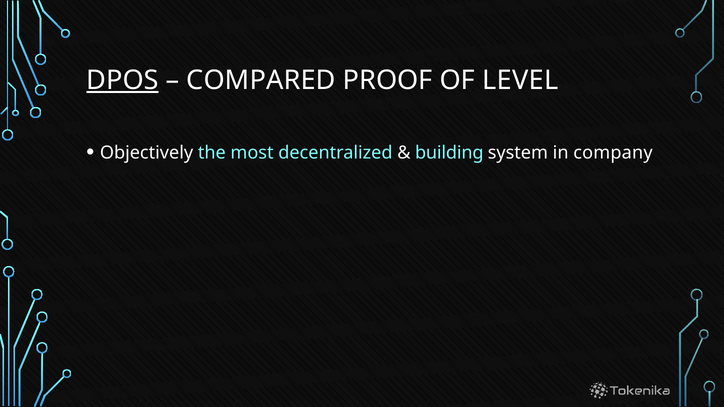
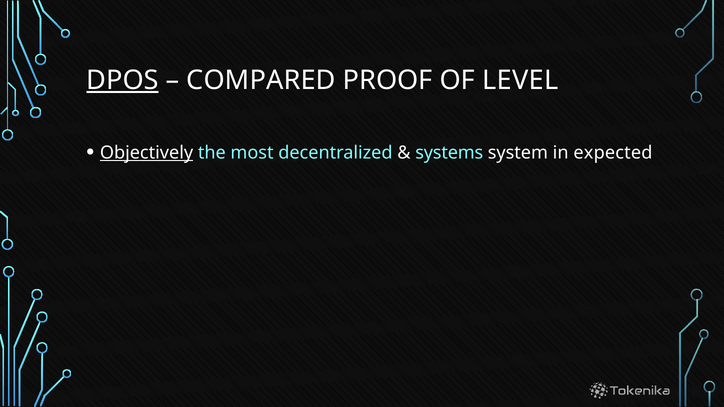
Objectively underline: none -> present
building: building -> systems
company: company -> expected
